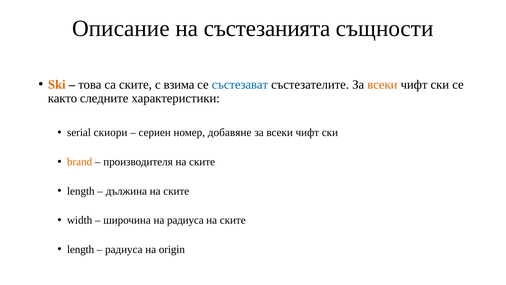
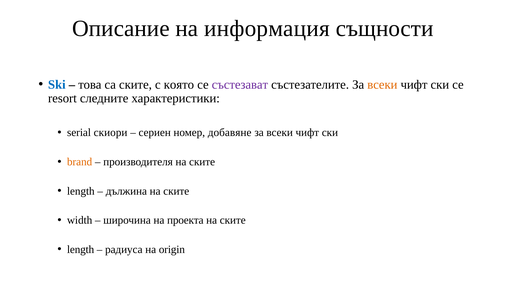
състезанията: състезанията -> информация
Ski colour: orange -> blue
взима: взима -> която
състезават colour: blue -> purple
както: както -> resort
на радиуса: радиуса -> проекта
